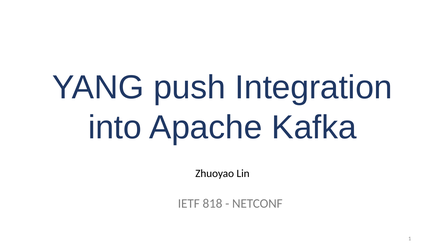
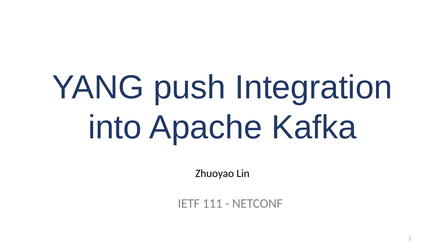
818: 818 -> 111
